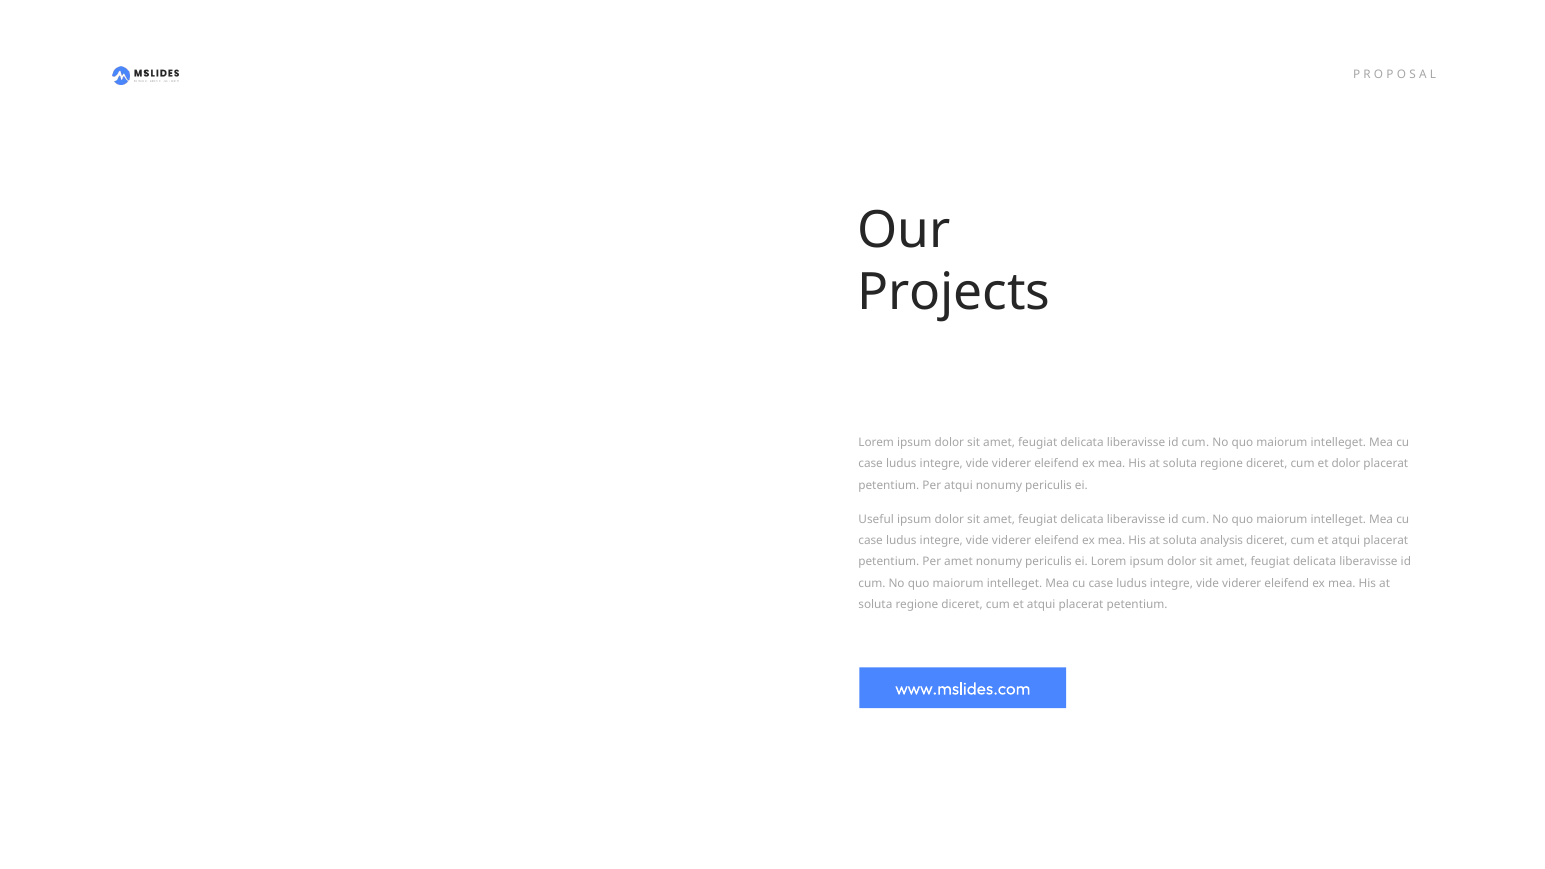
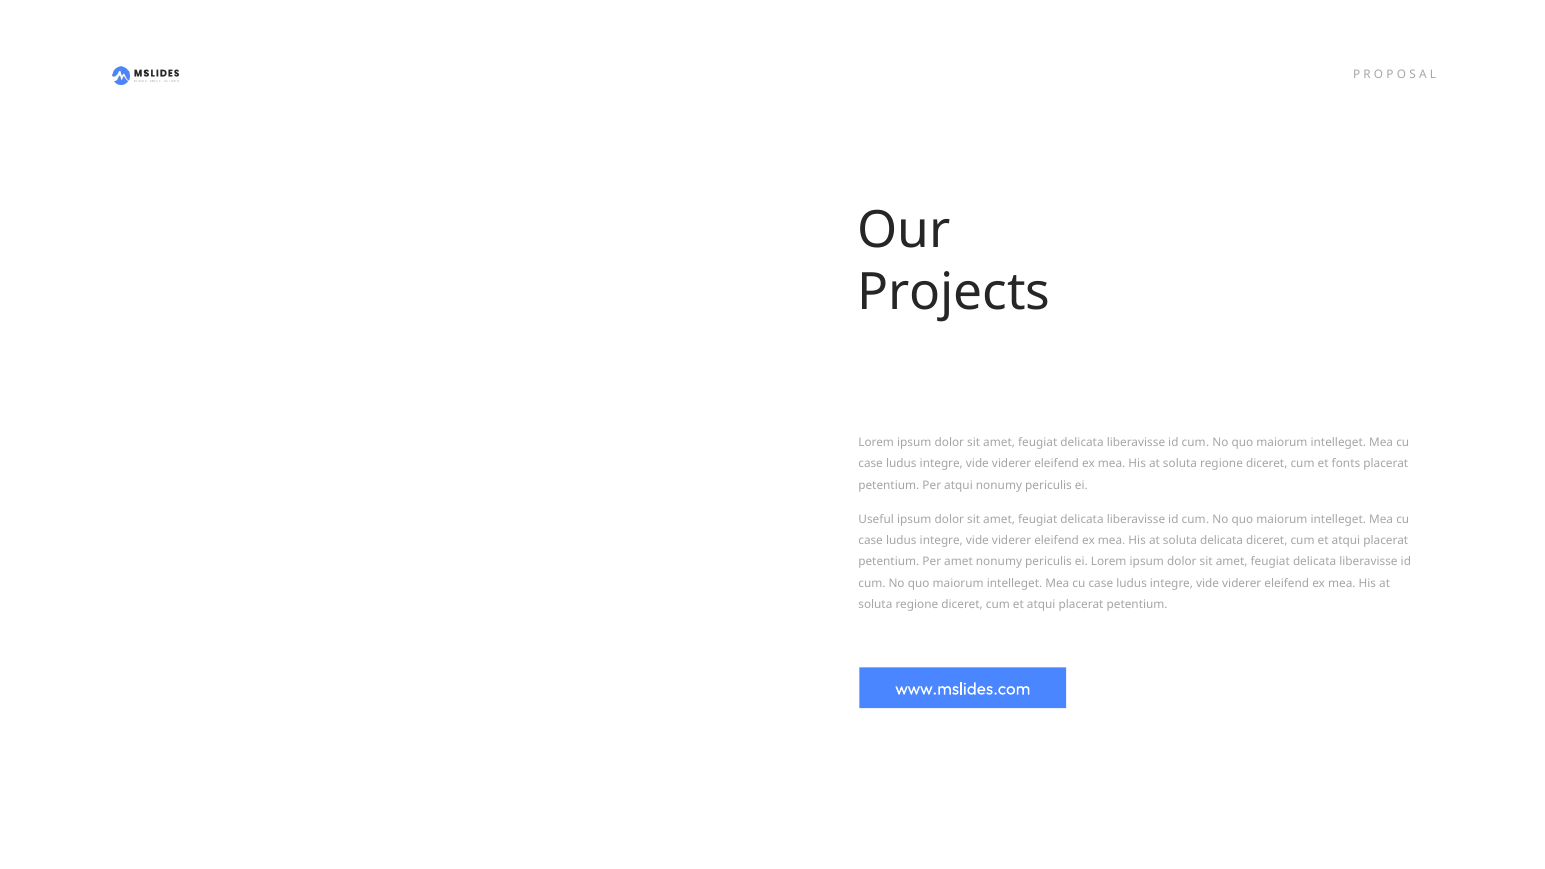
et dolor: dolor -> fonts
soluta analysis: analysis -> delicata
